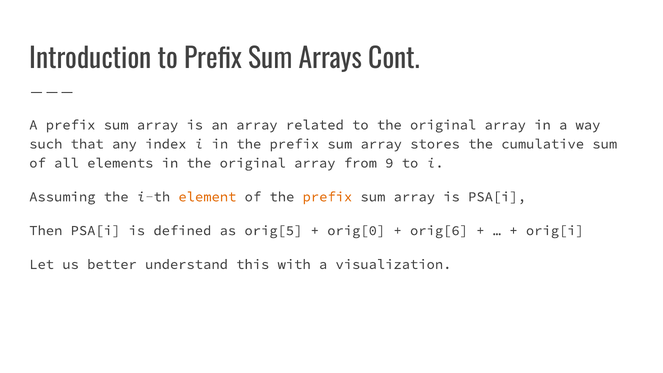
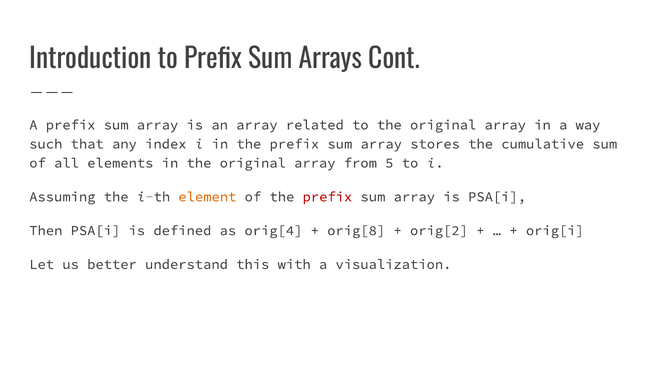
9: 9 -> 5
prefix at (327, 197) colour: orange -> red
orig[5: orig[5 -> orig[4
orig[0: orig[0 -> orig[8
orig[6: orig[6 -> orig[2
